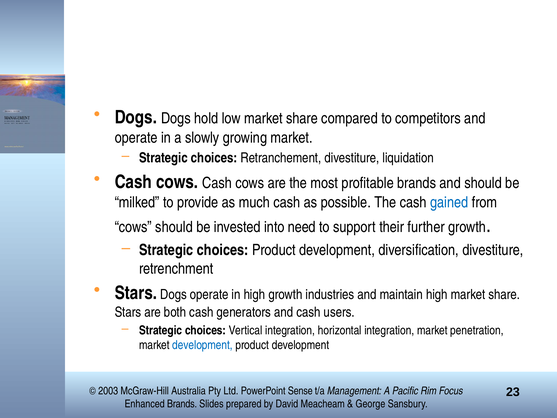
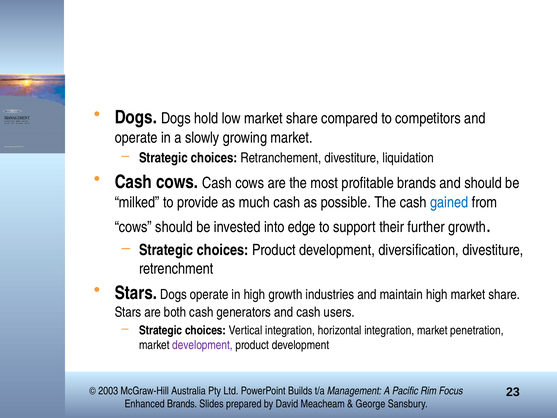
need: need -> edge
development at (203, 345) colour: blue -> purple
Sense: Sense -> Builds
